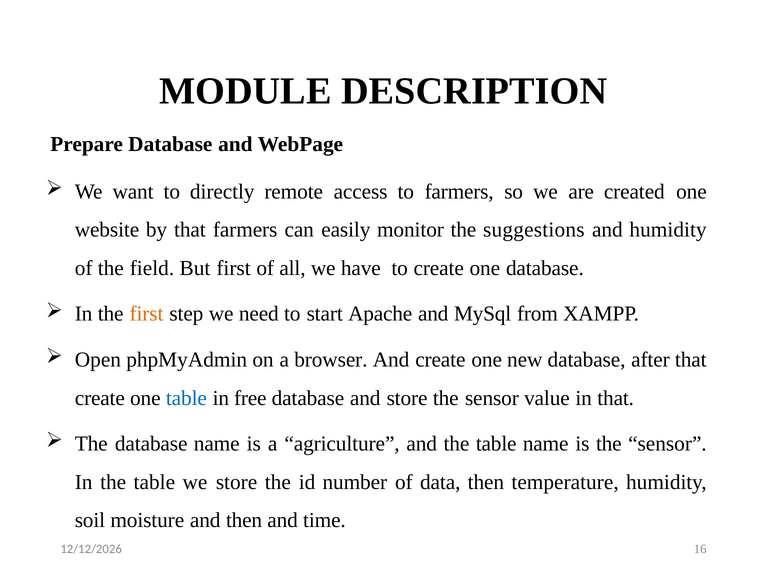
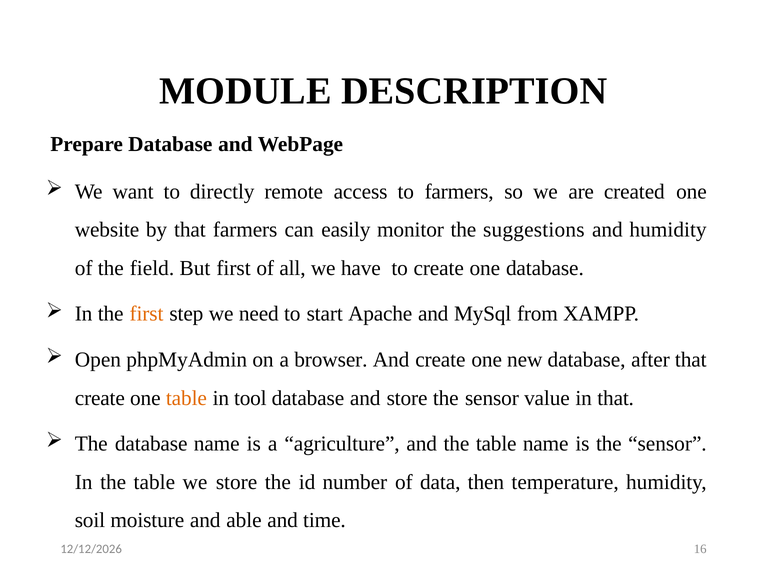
table at (186, 398) colour: blue -> orange
free: free -> tool
and then: then -> able
